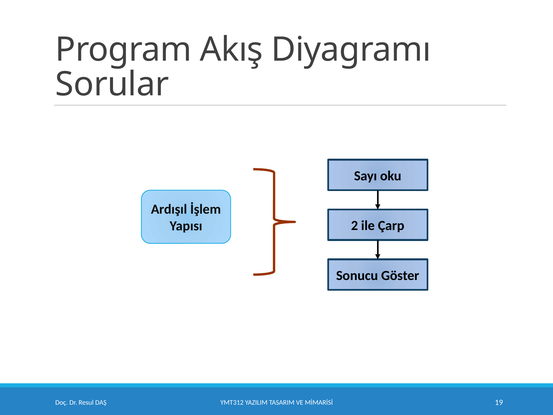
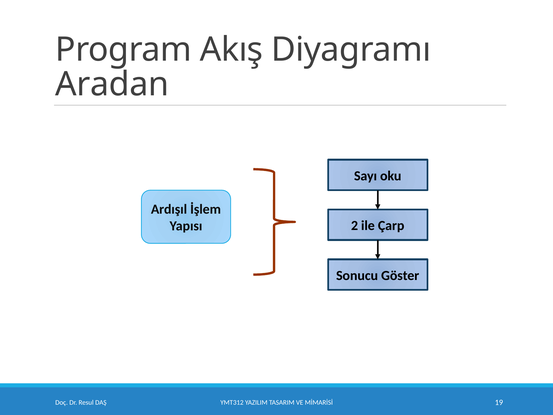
Sorular: Sorular -> Aradan
